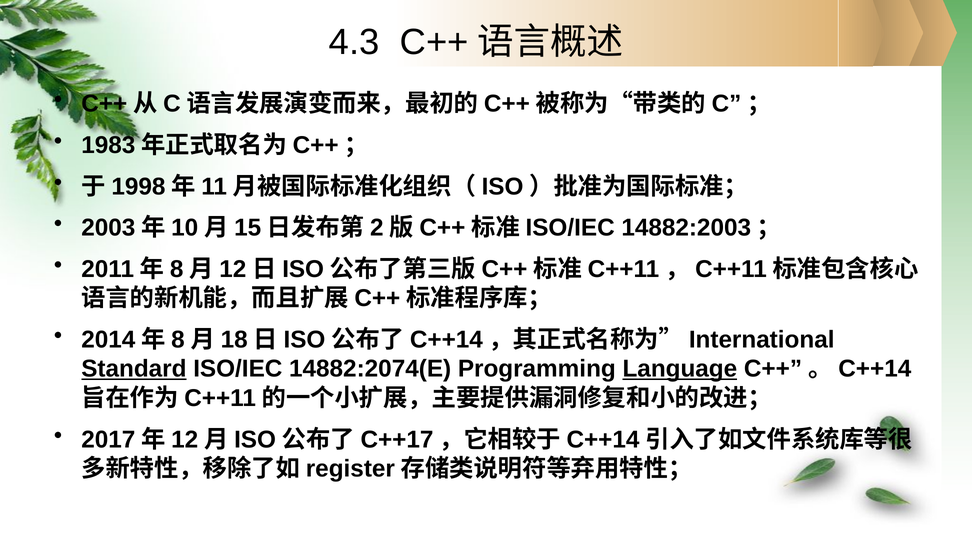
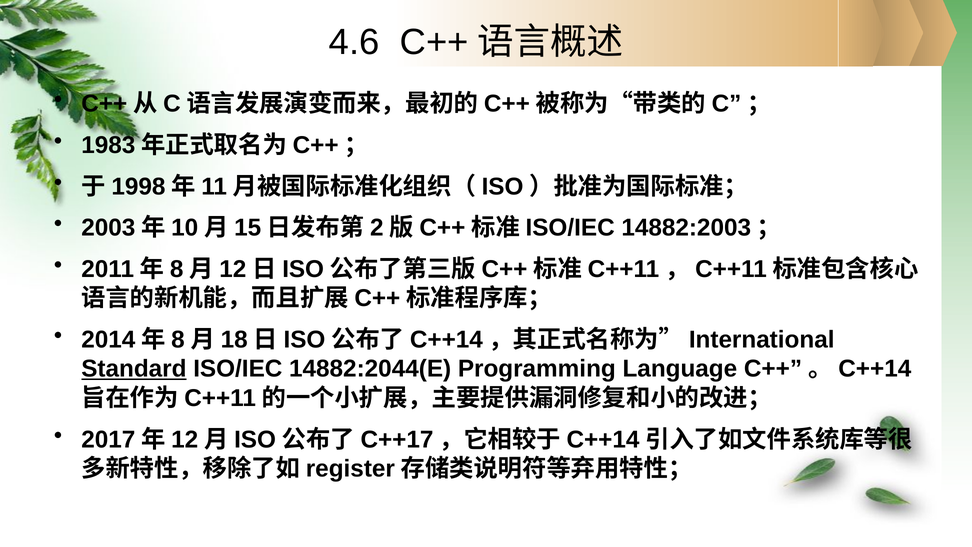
4.3: 4.3 -> 4.6
14882:2074(E: 14882:2074(E -> 14882:2044(E
Language underline: present -> none
